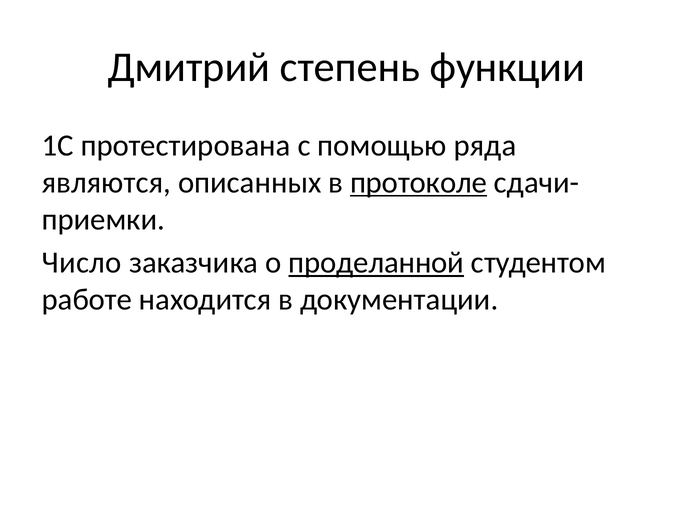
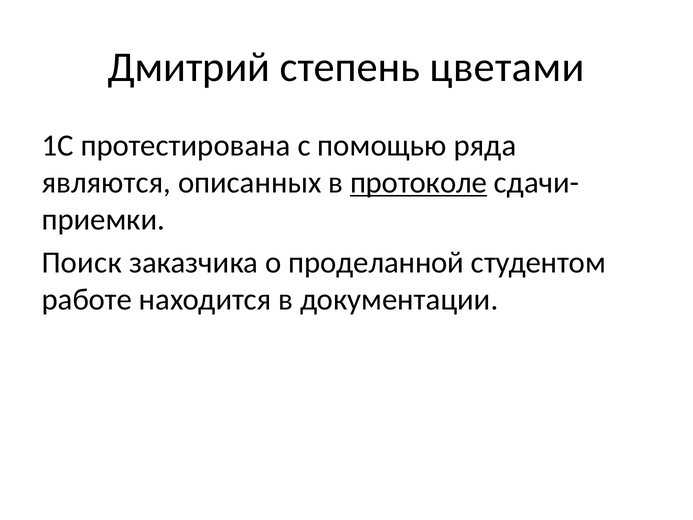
функции: функции -> цветами
Число: Число -> Поиск
проделанной underline: present -> none
